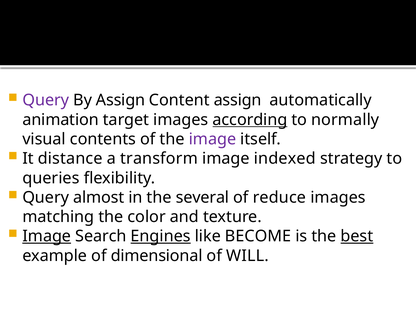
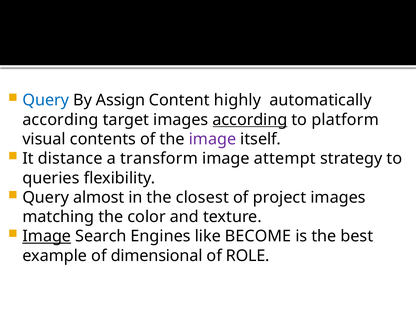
Query at (46, 100) colour: purple -> blue
Content assign: assign -> highly
animation at (61, 120): animation -> according
normally: normally -> platform
indexed: indexed -> attempt
several: several -> closest
reduce: reduce -> project
Engines underline: present -> none
best underline: present -> none
WILL: WILL -> ROLE
